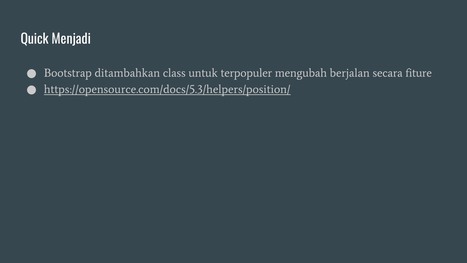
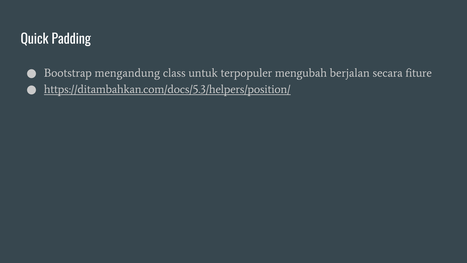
Menjadi: Menjadi -> Padding
ditambahkan: ditambahkan -> mengandung
https://opensource.com/docs/5.3/helpers/position/: https://opensource.com/docs/5.3/helpers/position/ -> https://ditambahkan.com/docs/5.3/helpers/position/
